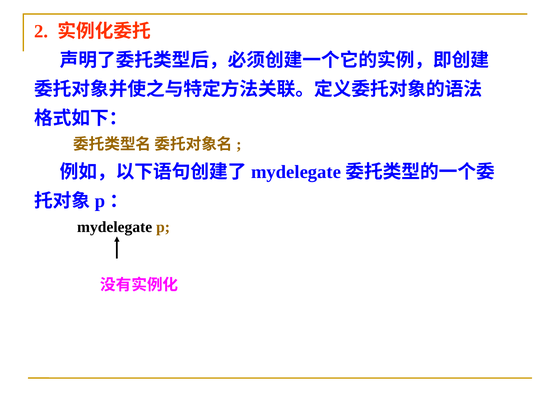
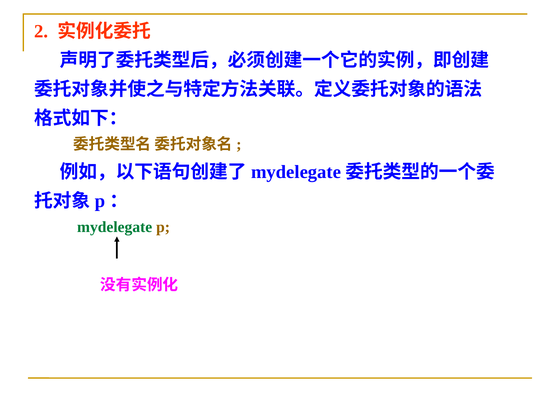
mydelegate colour: black -> green
